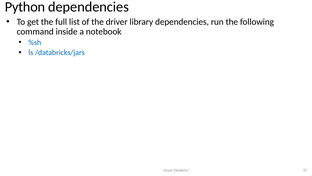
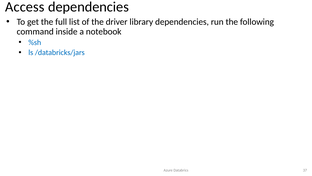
Python: Python -> Access
